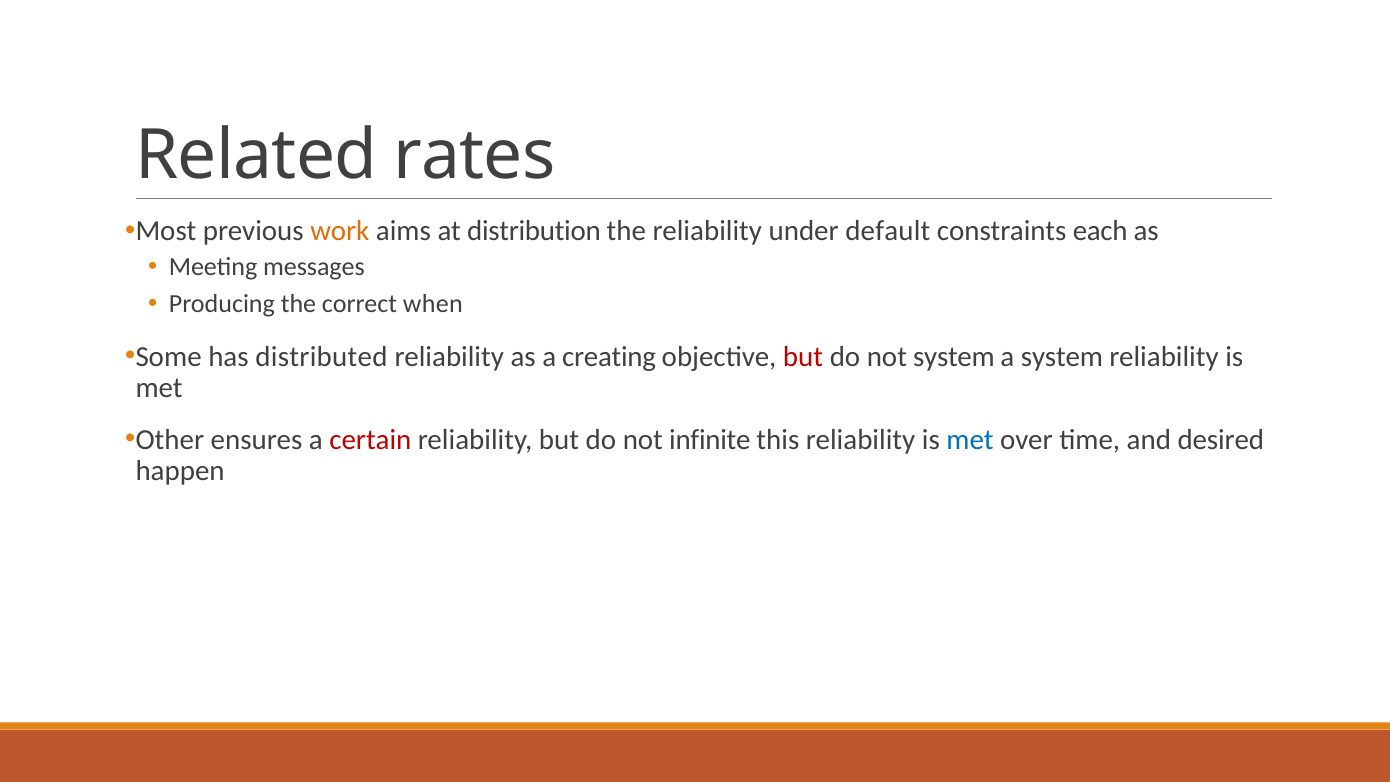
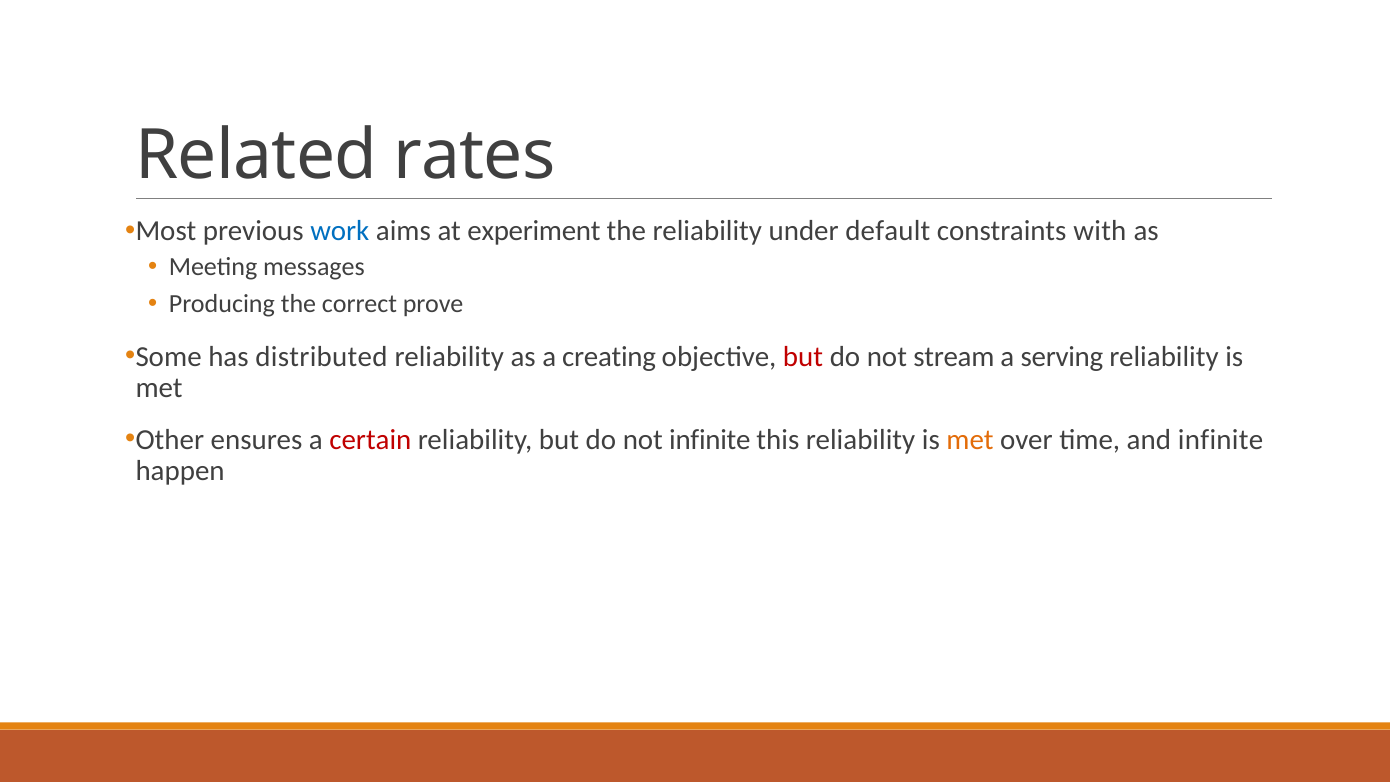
work colour: orange -> blue
distribution: distribution -> experiment
each: each -> with
when: when -> prove
not system: system -> stream
a system: system -> serving
met at (970, 439) colour: blue -> orange
and desired: desired -> infinite
